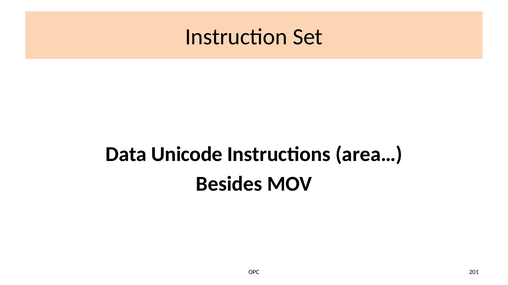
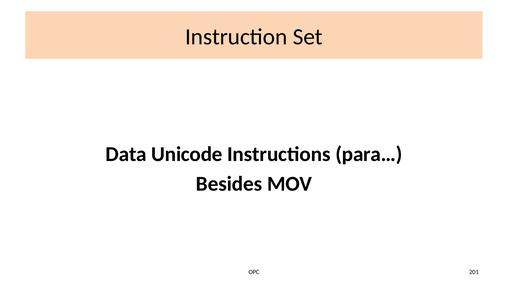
area…: area… -> para…
